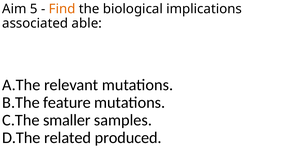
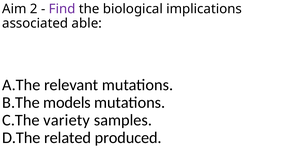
5: 5 -> 2
Find colour: orange -> purple
feature: feature -> models
smaller: smaller -> variety
